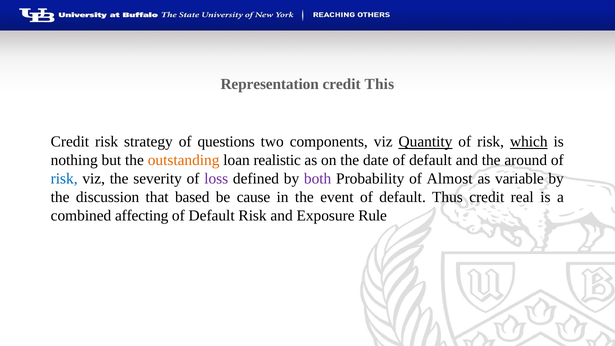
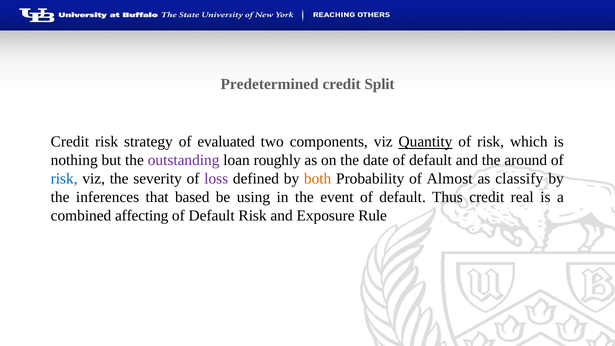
Representation: Representation -> Predetermined
This: This -> Split
questions: questions -> evaluated
which underline: present -> none
outstanding colour: orange -> purple
realistic: realistic -> roughly
both colour: purple -> orange
variable: variable -> classify
discussion: discussion -> inferences
cause: cause -> using
